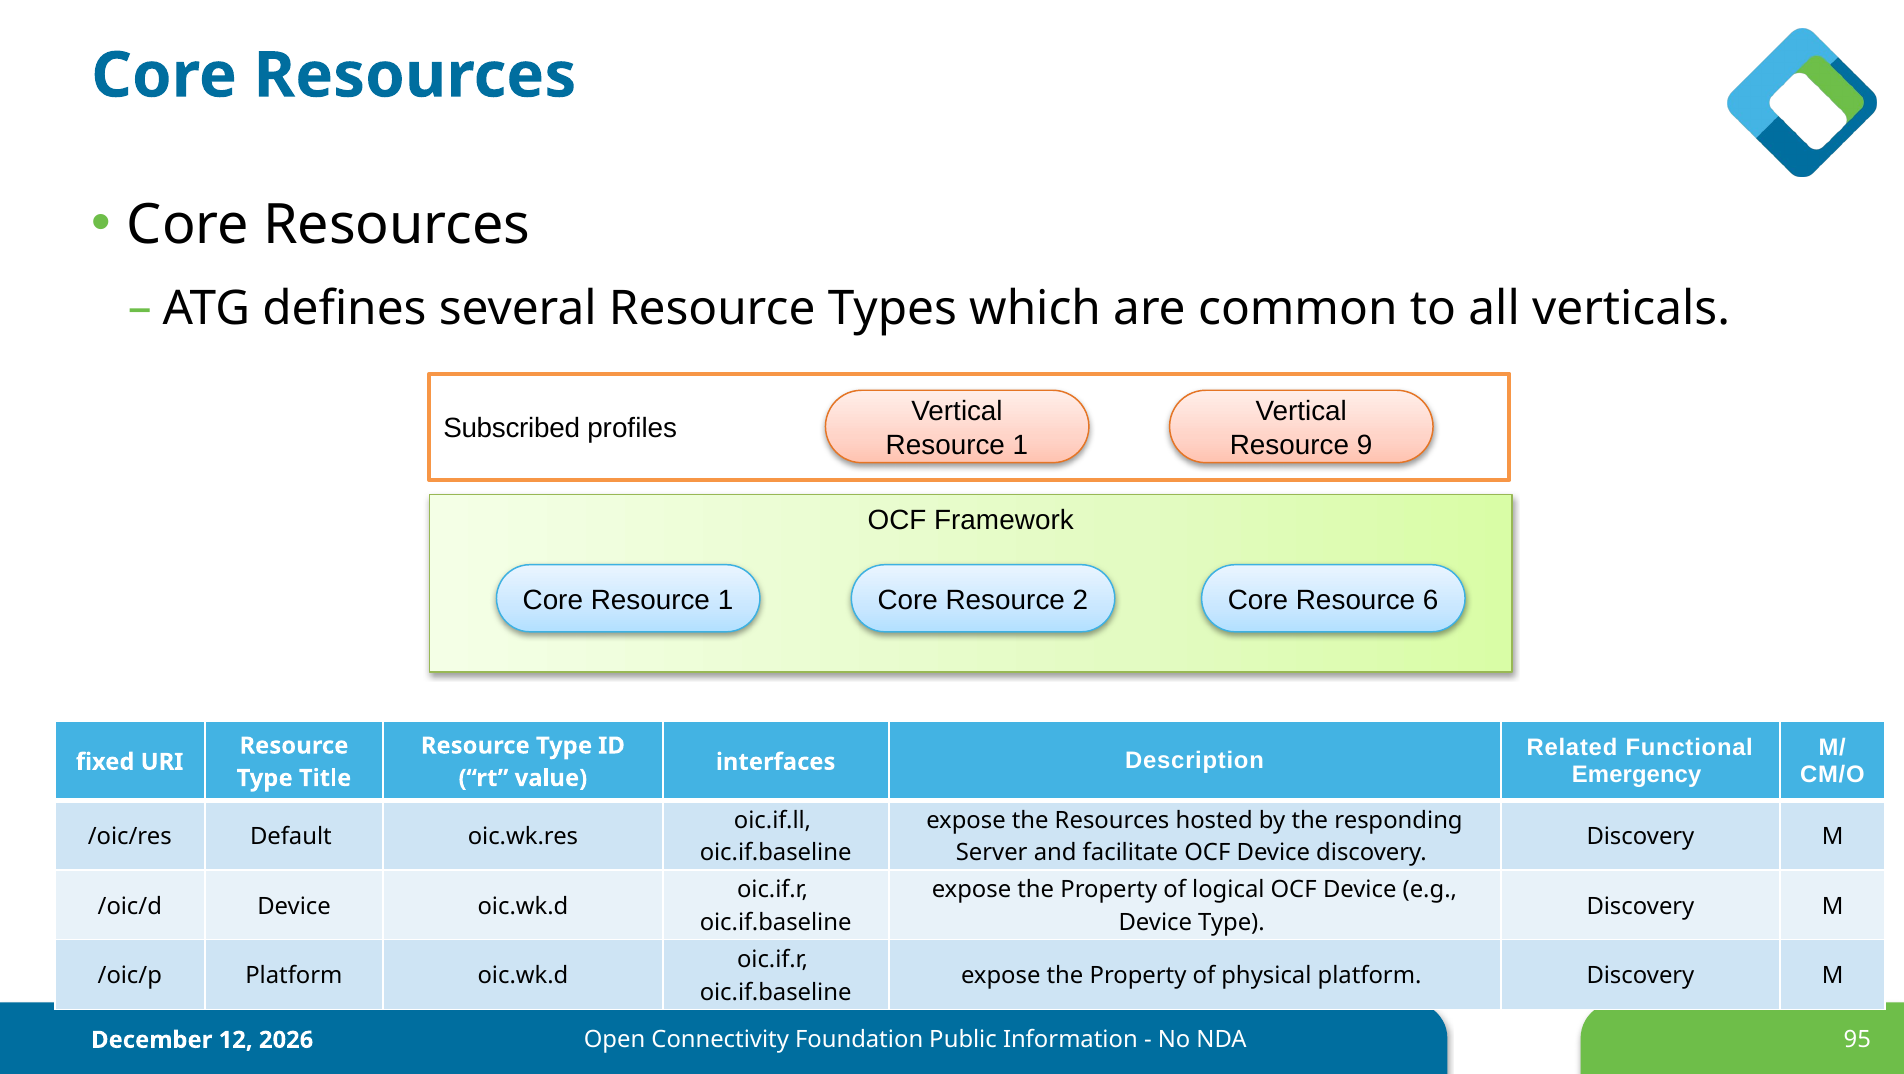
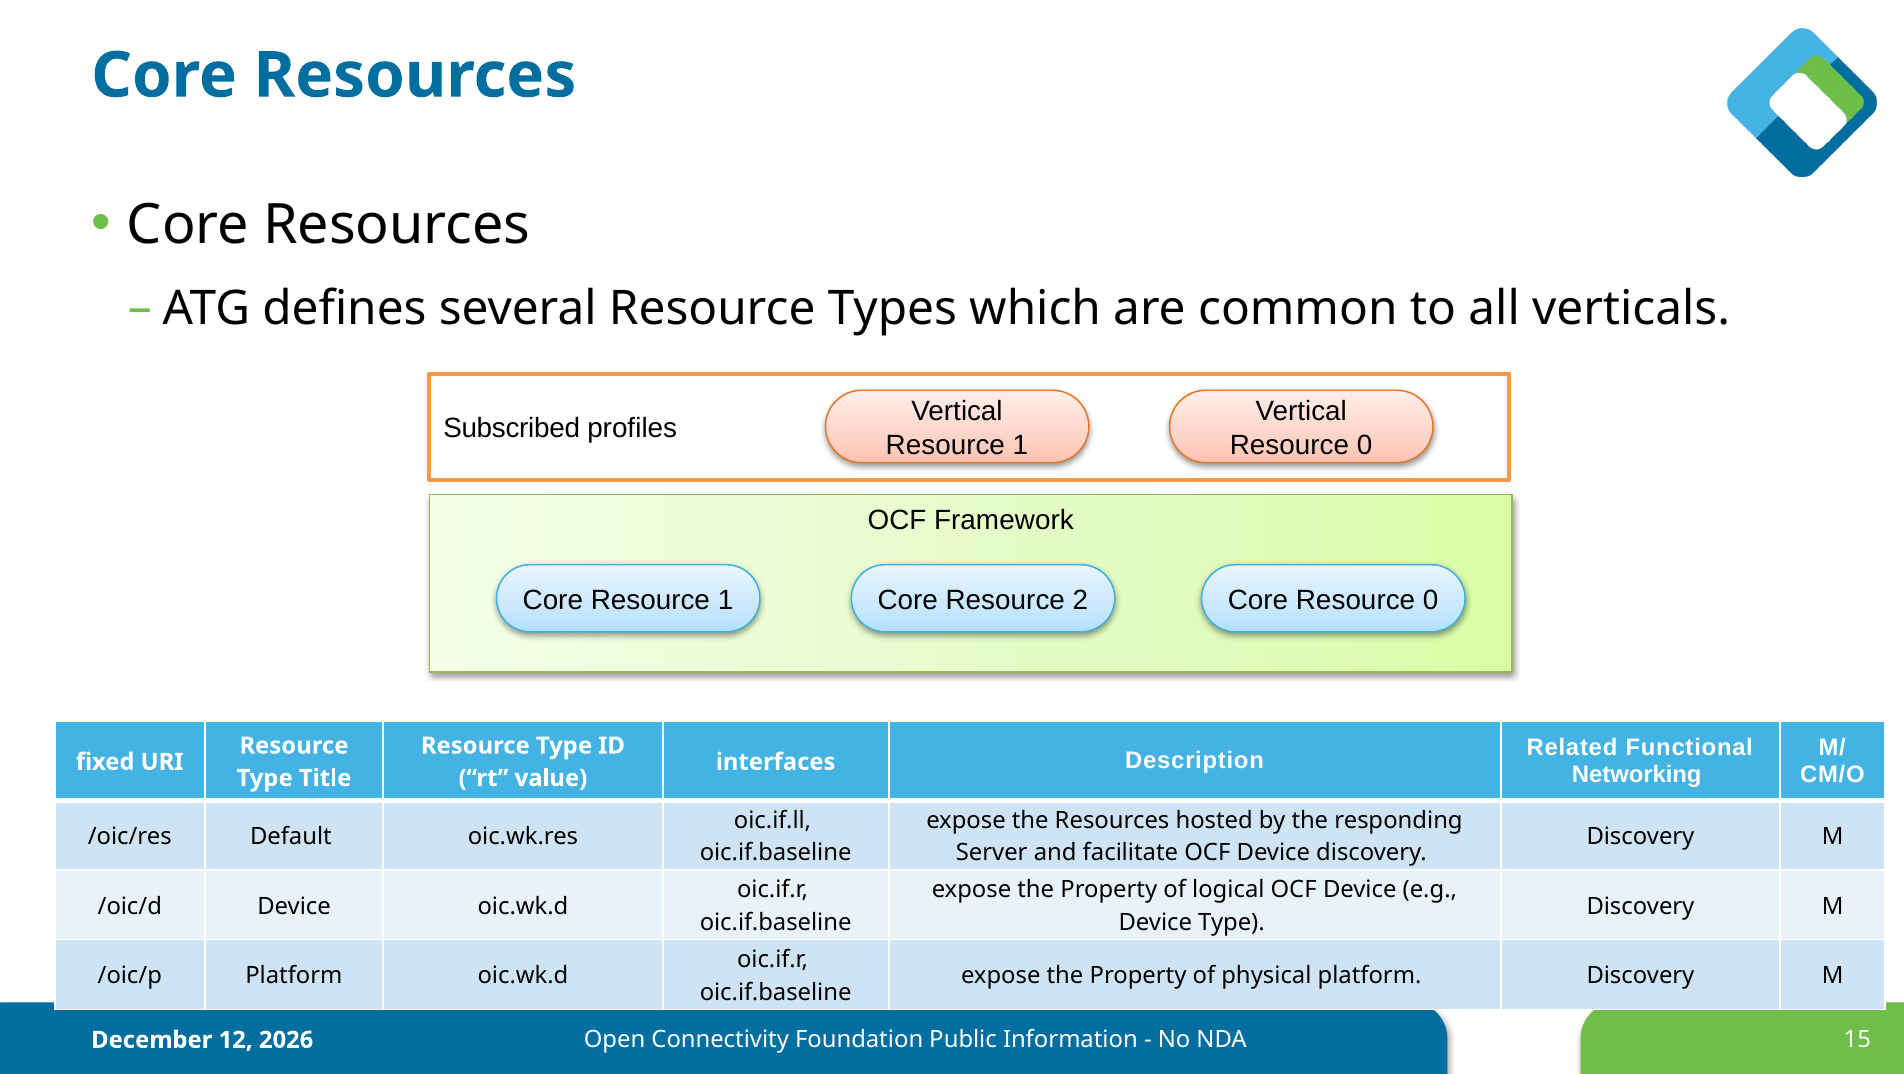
9 at (1365, 445): 9 -> 0
Core Resource 6: 6 -> 0
Emergency: Emergency -> Networking
95: 95 -> 15
